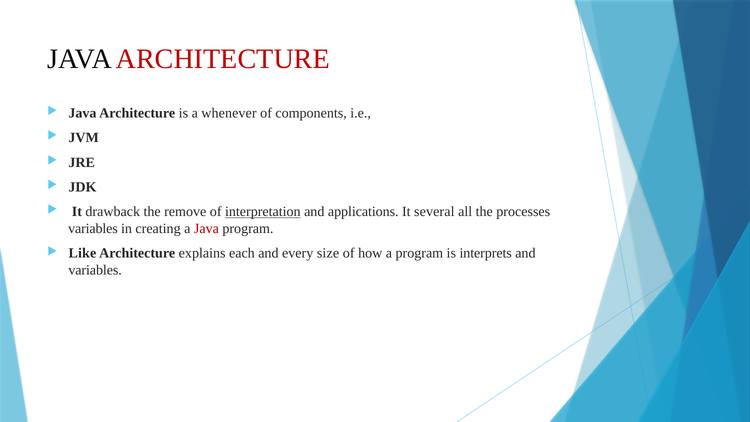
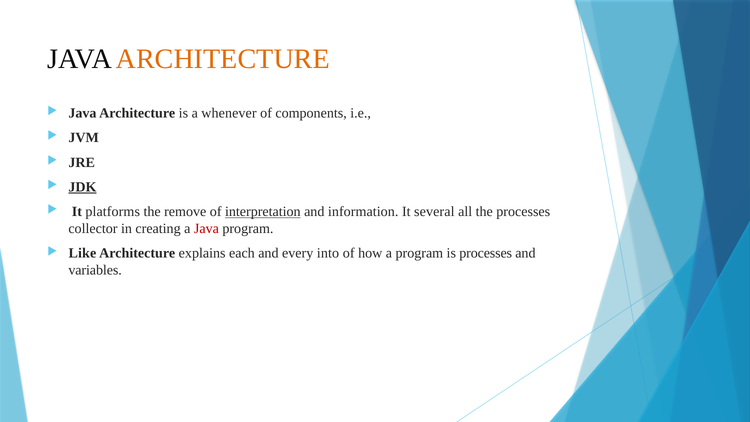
ARCHITECTURE at (223, 59) colour: red -> orange
JDK underline: none -> present
drawback: drawback -> platforms
applications: applications -> information
variables at (93, 229): variables -> collector
size: size -> into
is interprets: interprets -> processes
